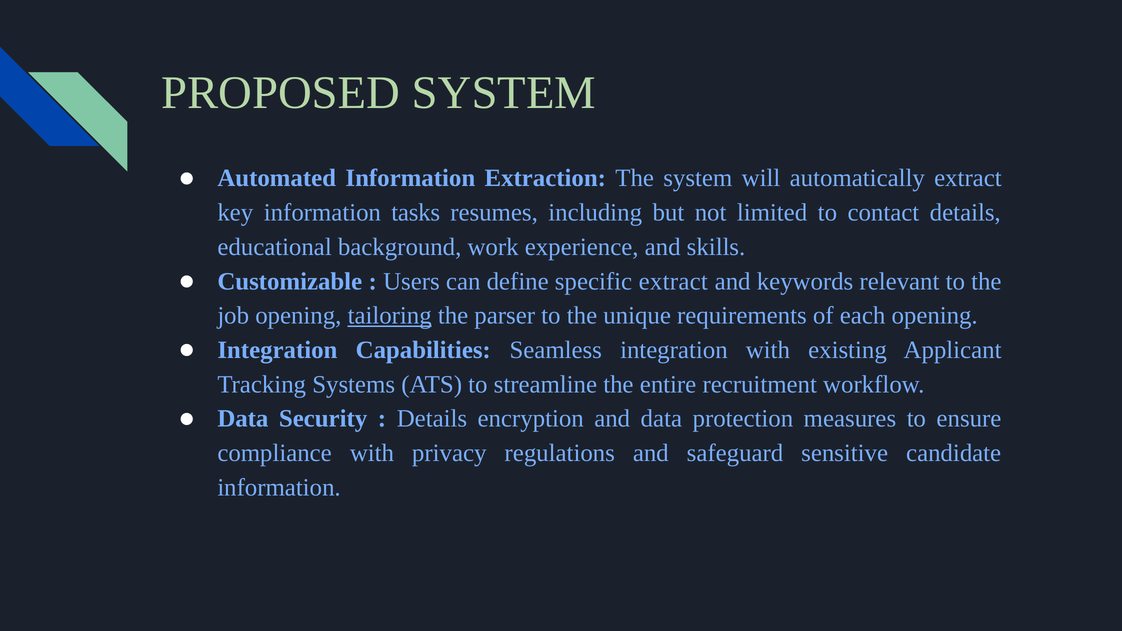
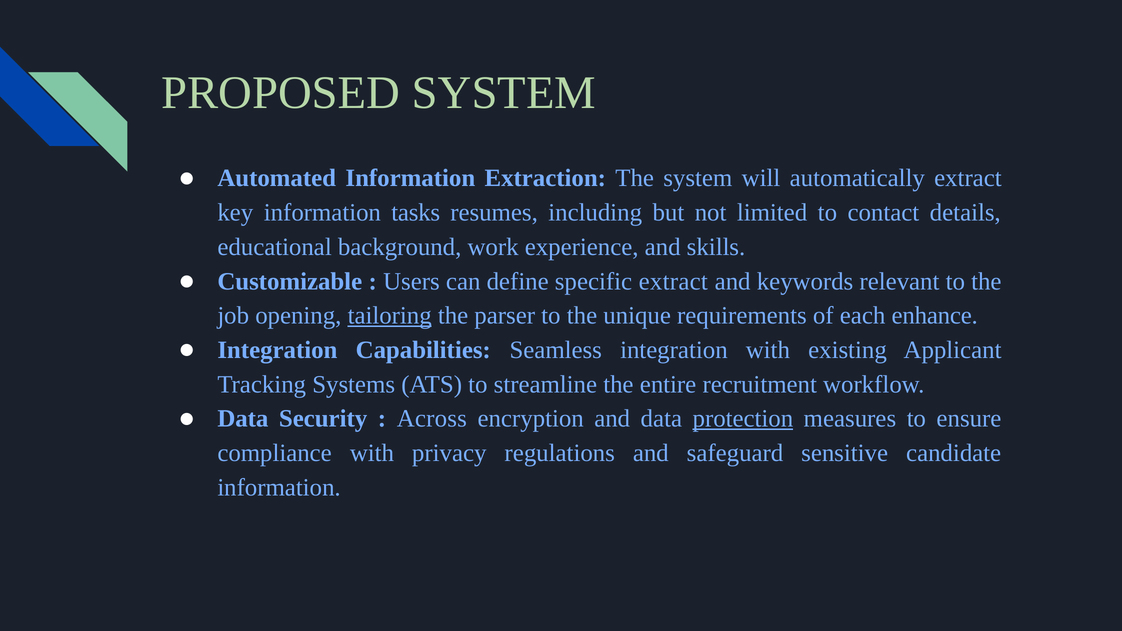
each opening: opening -> enhance
Details at (432, 419): Details -> Across
protection underline: none -> present
